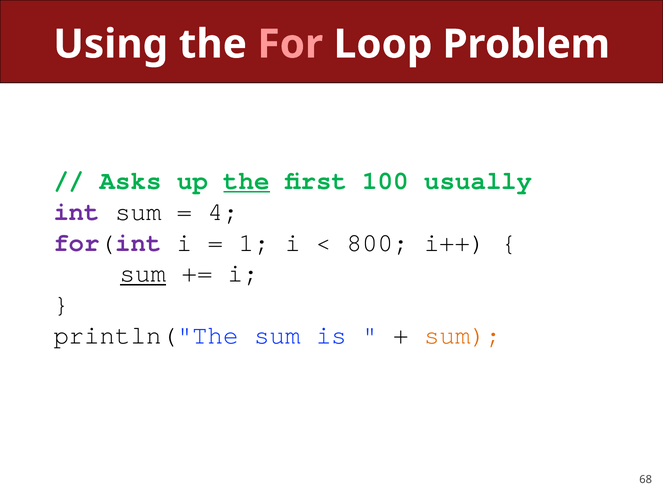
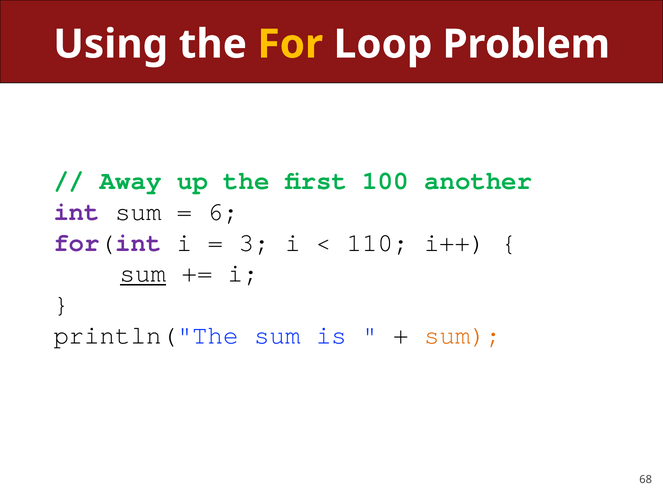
For colour: pink -> yellow
Asks: Asks -> Away
the at (247, 181) underline: present -> none
usually: usually -> another
4: 4 -> 6
1: 1 -> 3
800: 800 -> 110
